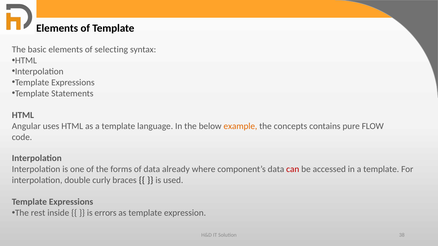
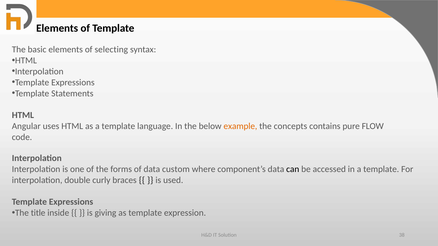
already: already -> custom
can colour: red -> black
rest: rest -> title
errors: errors -> giving
